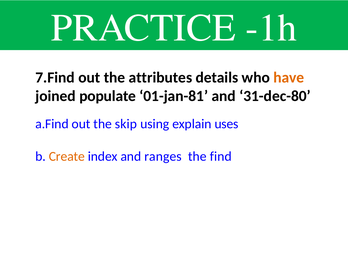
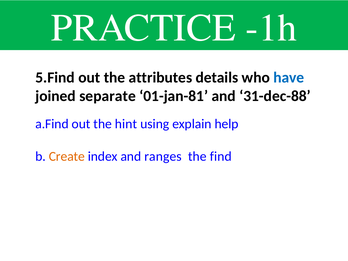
7.Find: 7.Find -> 5.Find
have colour: orange -> blue
populate: populate -> separate
31-dec-80: 31-dec-80 -> 31-dec-88
skip: skip -> hint
uses: uses -> help
